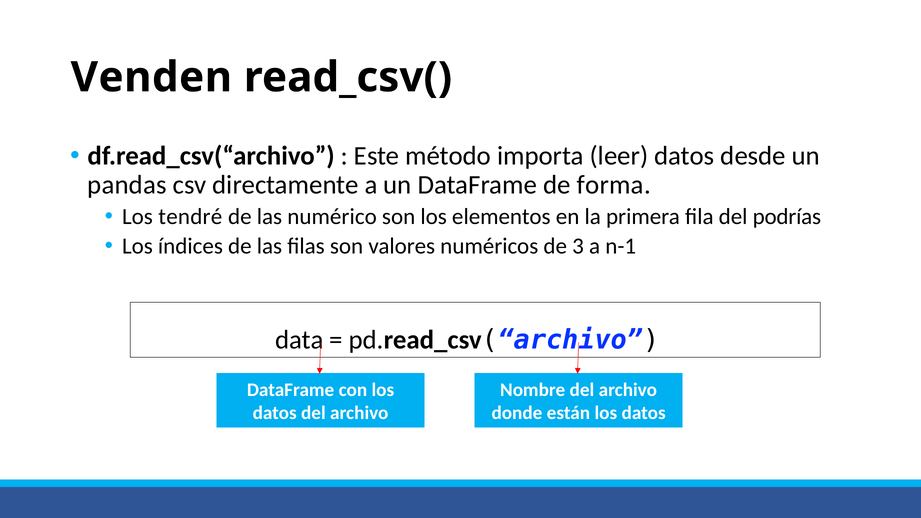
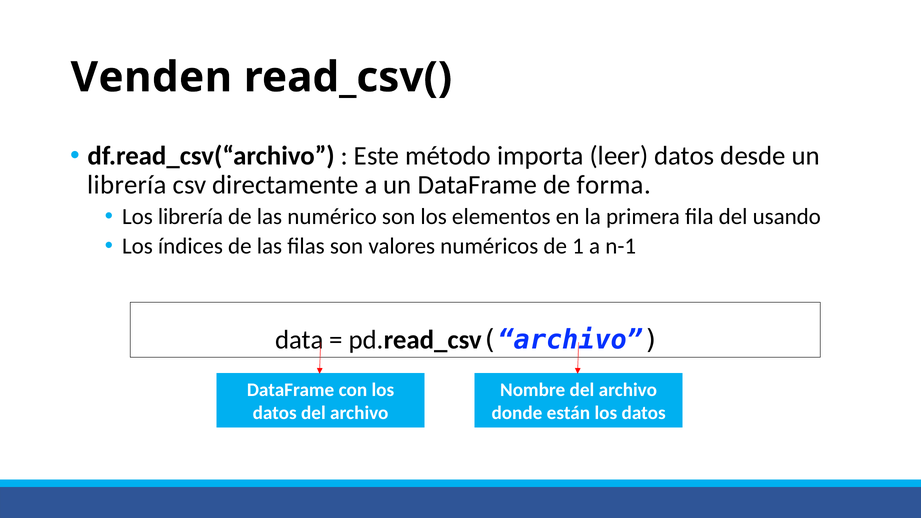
pandas at (127, 185): pandas -> librería
Los tendré: tendré -> librería
podrías: podrías -> usando
3: 3 -> 1
